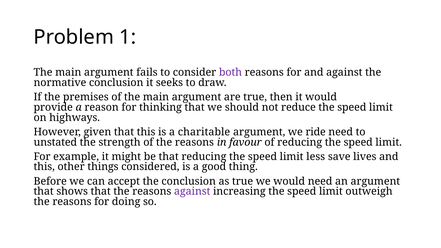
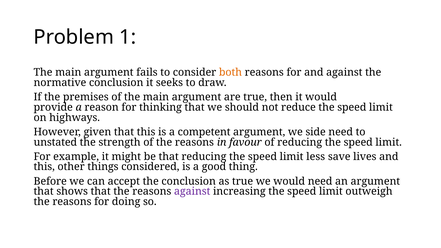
both colour: purple -> orange
charitable: charitable -> competent
ride: ride -> side
